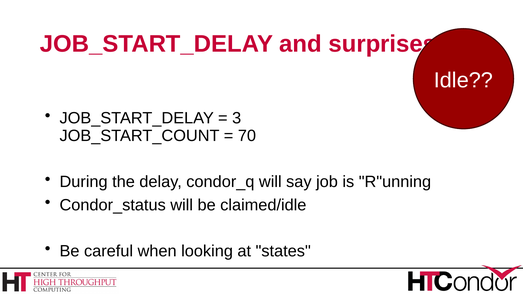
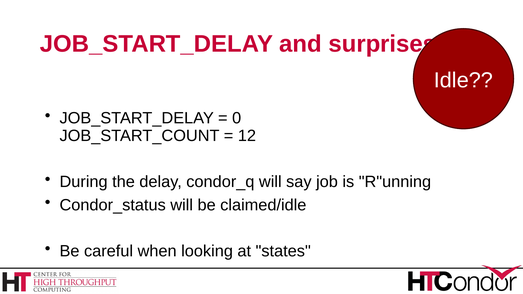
3: 3 -> 0
70: 70 -> 12
